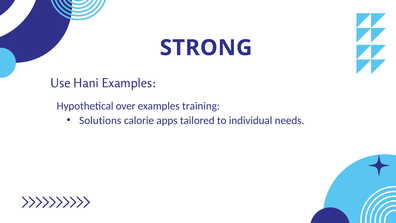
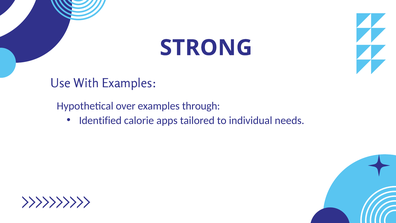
Hani: Hani -> With
training: training -> through
Solutions: Solutions -> Identified
